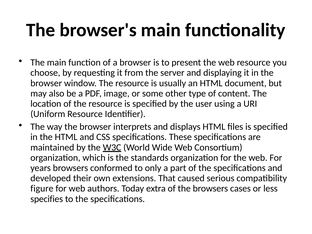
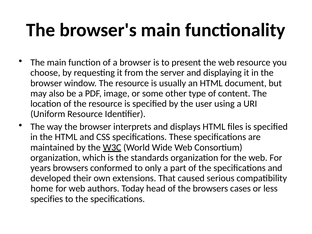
figure: figure -> home
extra: extra -> head
